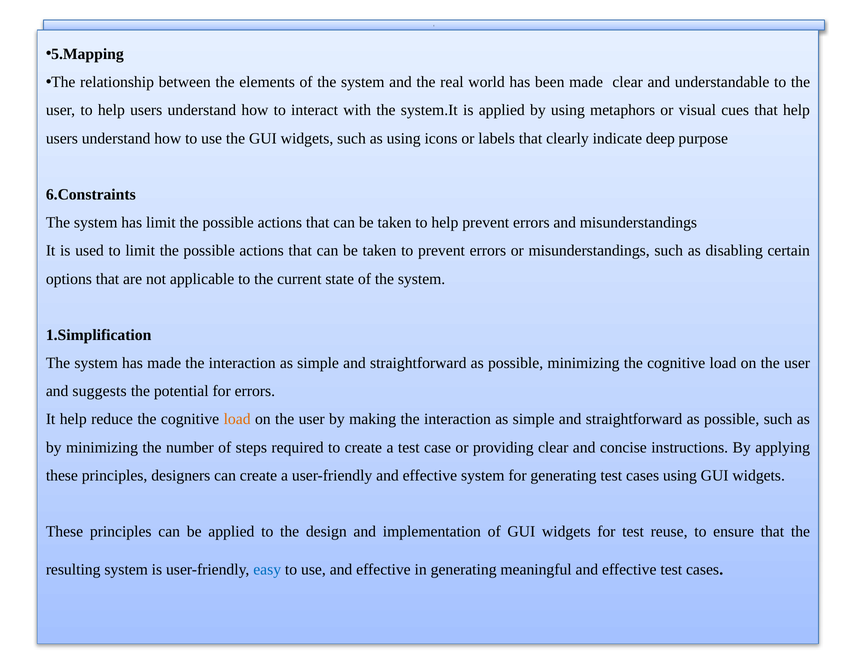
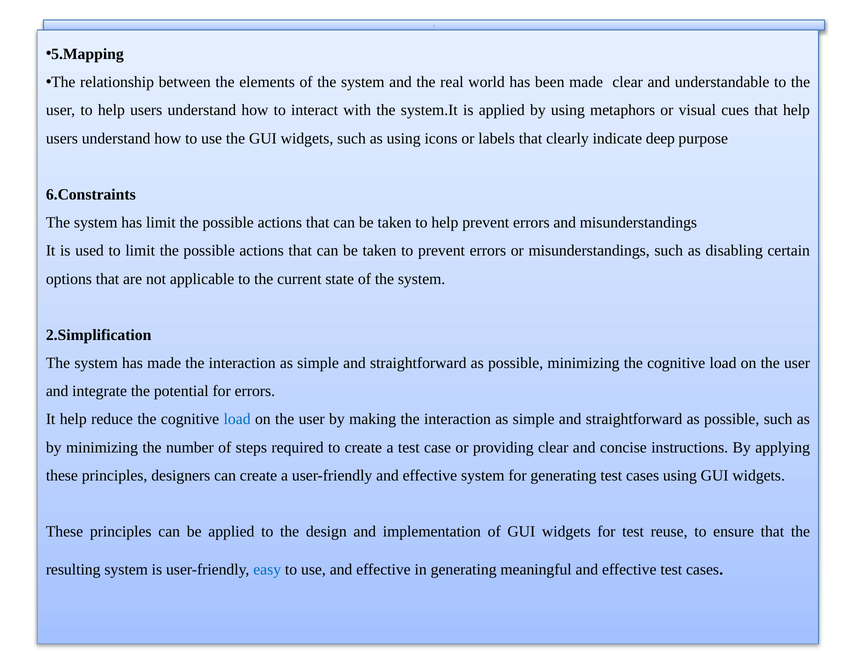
1.Simplification: 1.Simplification -> 2.Simplification
suggests: suggests -> integrate
load at (237, 419) colour: orange -> blue
